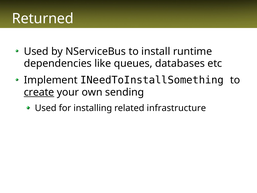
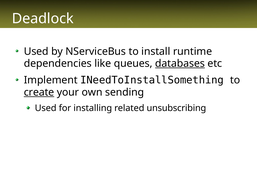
Returned: Returned -> Deadlock
databases underline: none -> present
infrastructure: infrastructure -> unsubscribing
